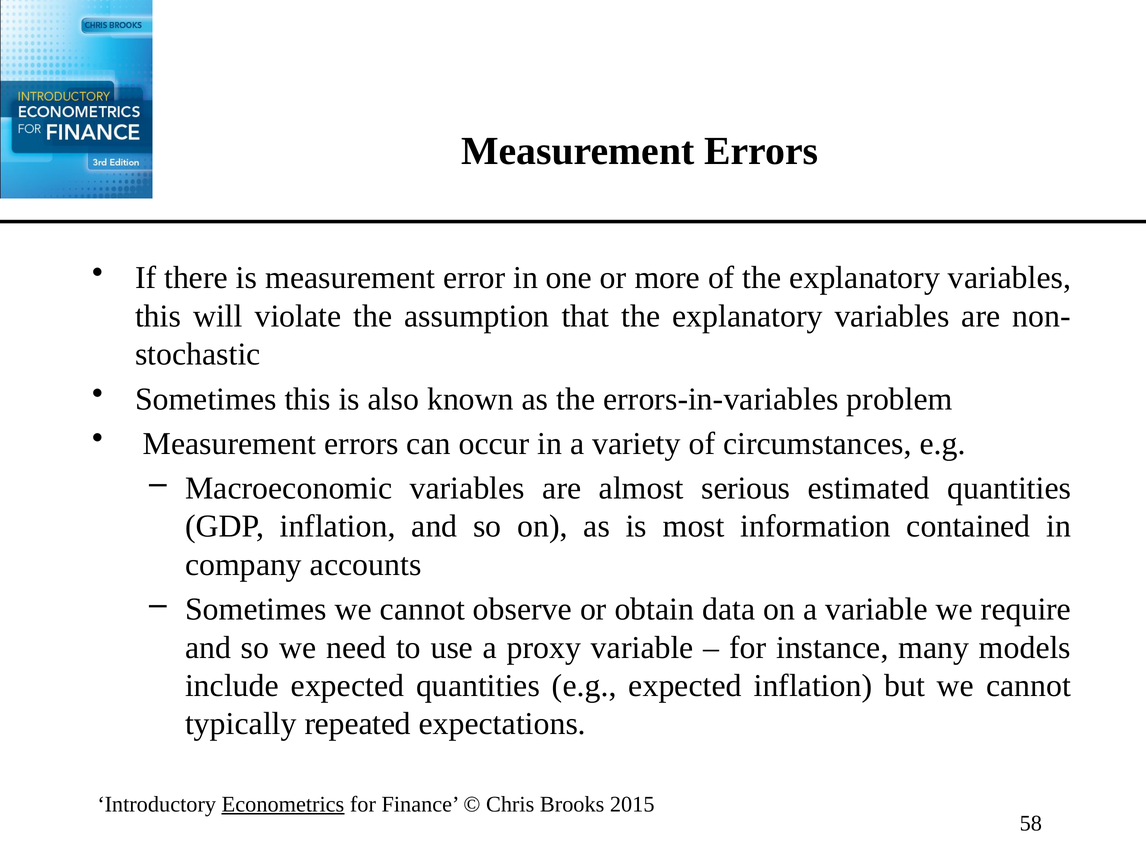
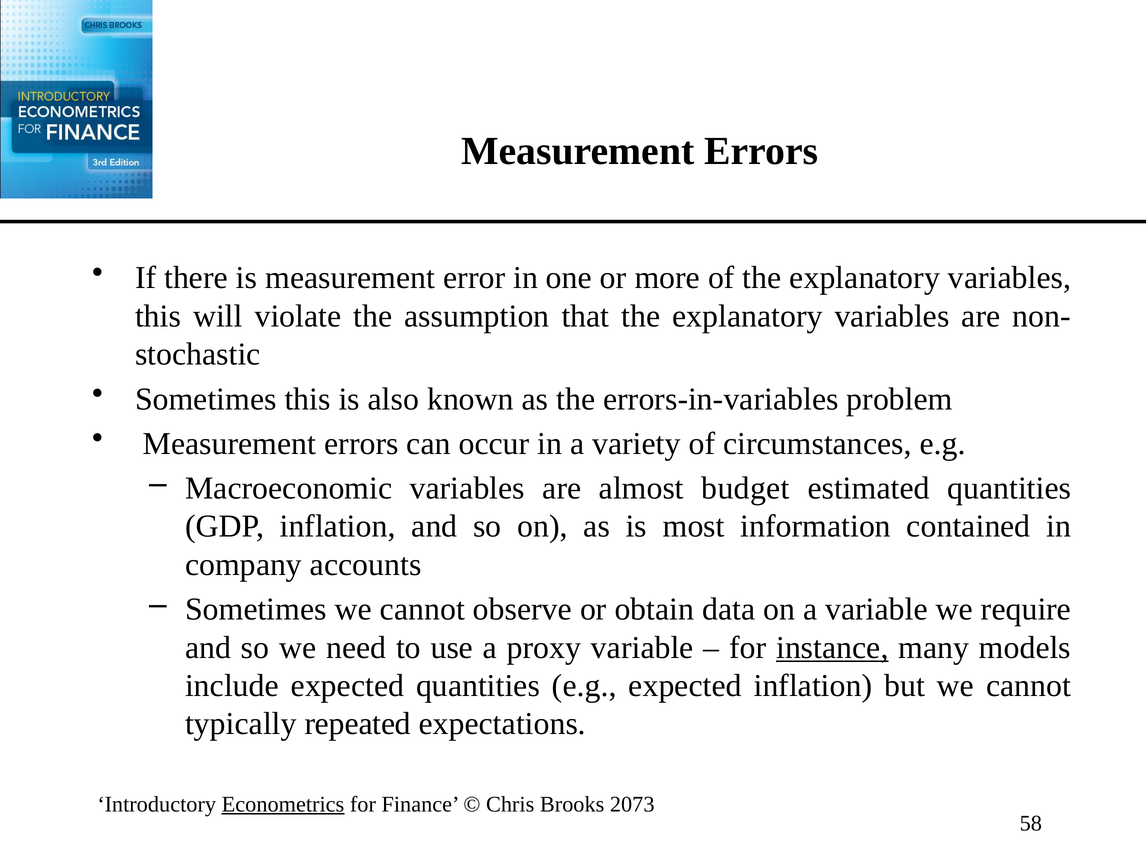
serious: serious -> budget
instance underline: none -> present
2015: 2015 -> 2073
